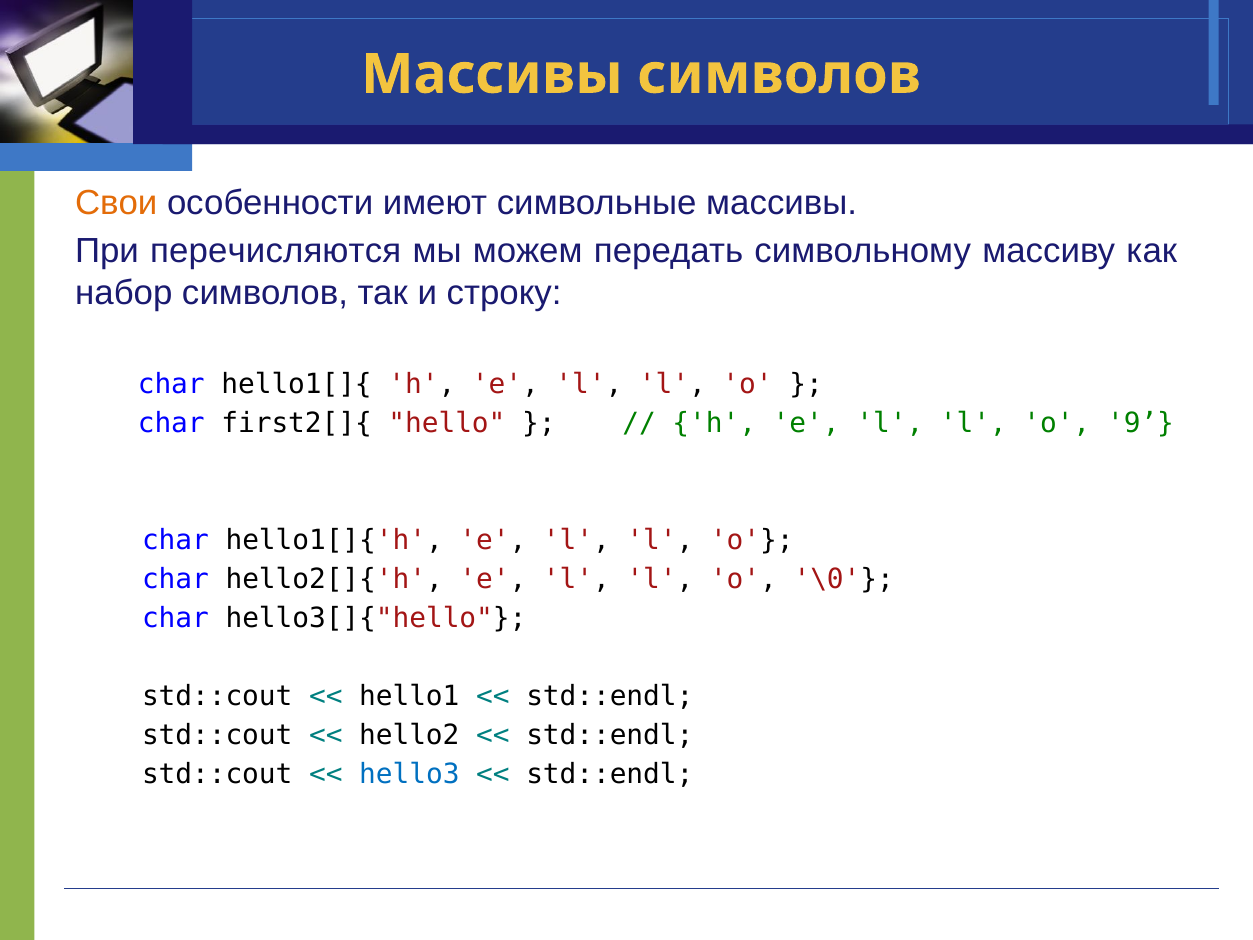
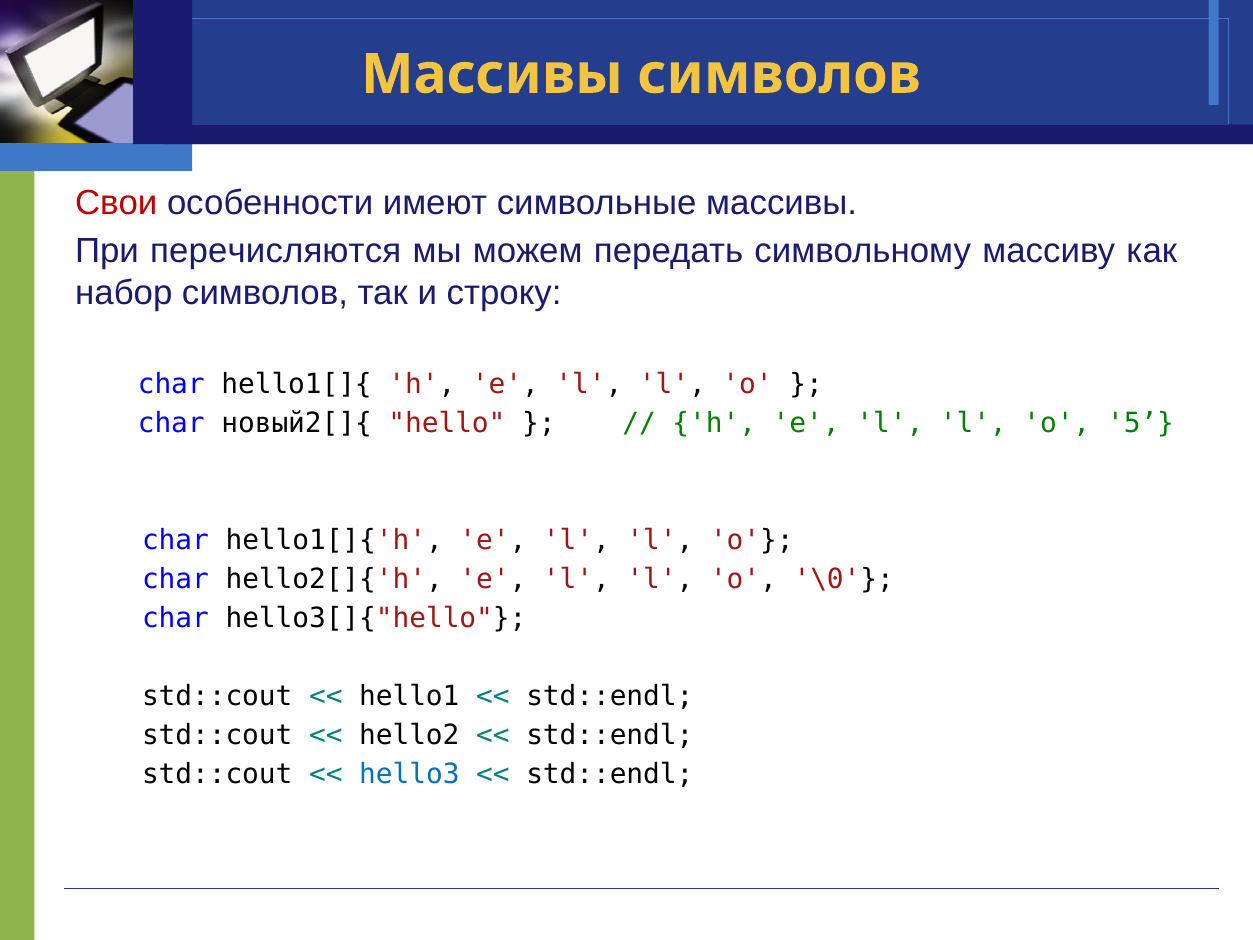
Свои colour: orange -> red
first2[]{: first2[]{ -> новый2[]{
9: 9 -> 5
